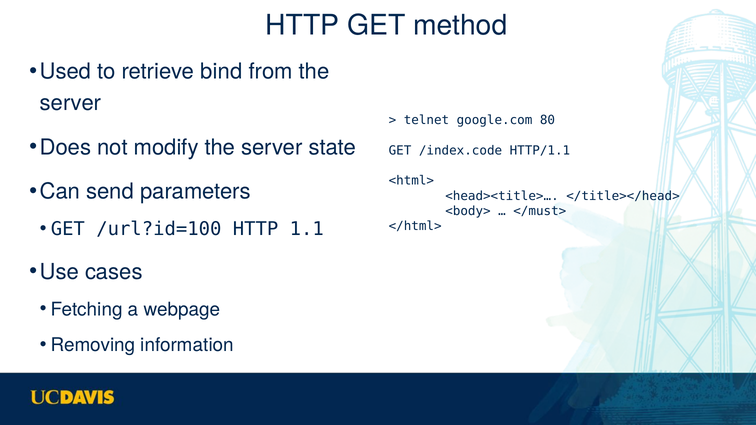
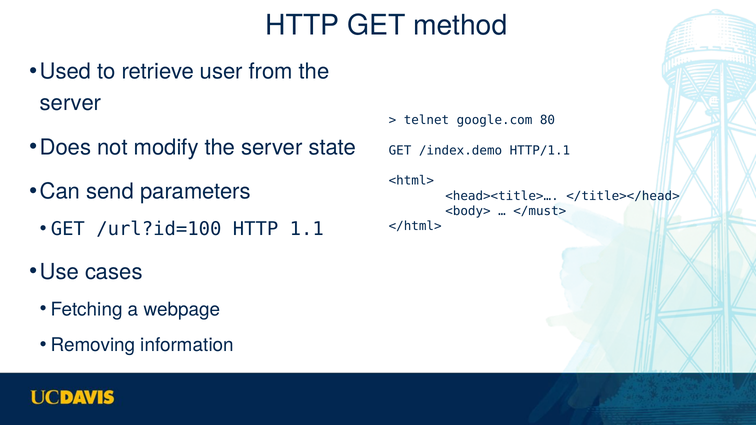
bind: bind -> user
/index.code: /index.code -> /index.demo
